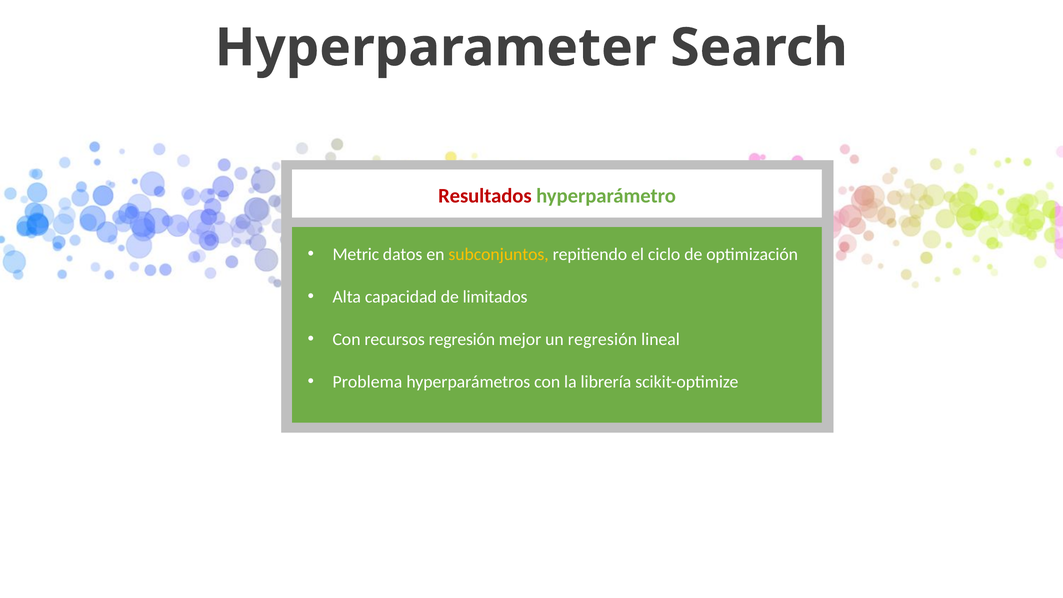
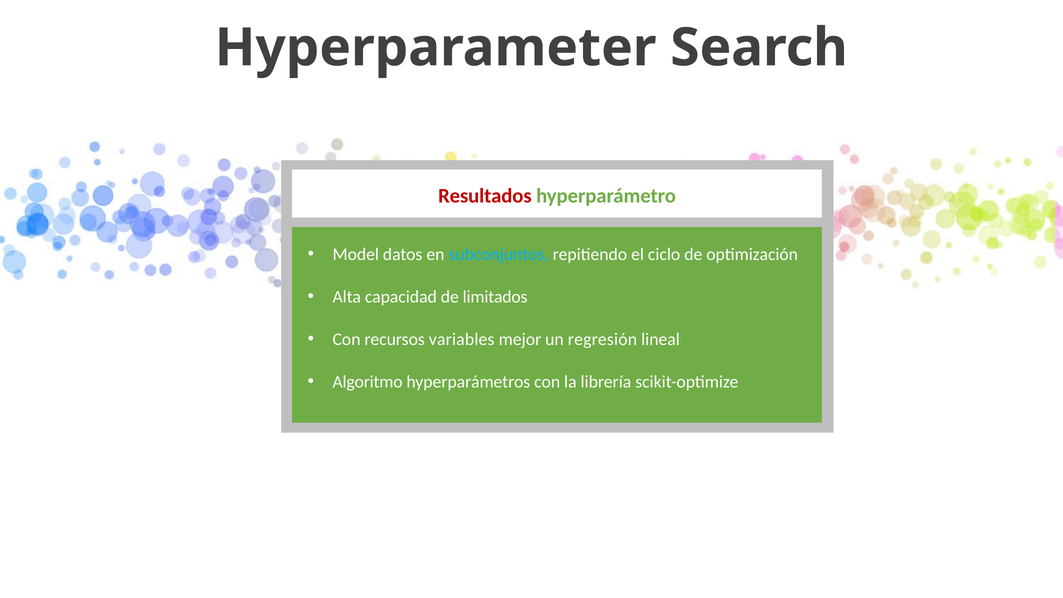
Metric: Metric -> Model
subconjuntos colour: yellow -> light blue
recursos regresión: regresión -> variables
Problema: Problema -> Algoritmo
